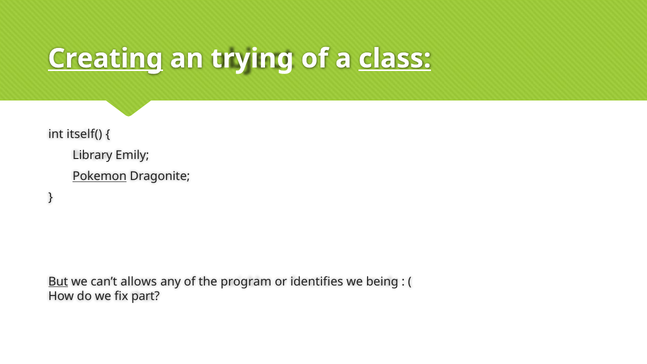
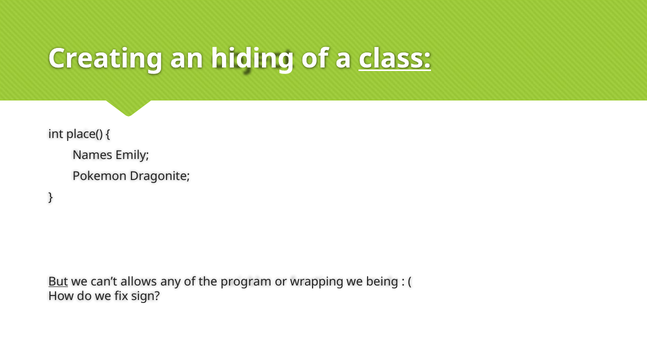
Creating underline: present -> none
trying: trying -> hiding
itself(: itself( -> place(
Library: Library -> Names
Pokemon underline: present -> none
identifies: identifies -> wrapping
part: part -> sign
